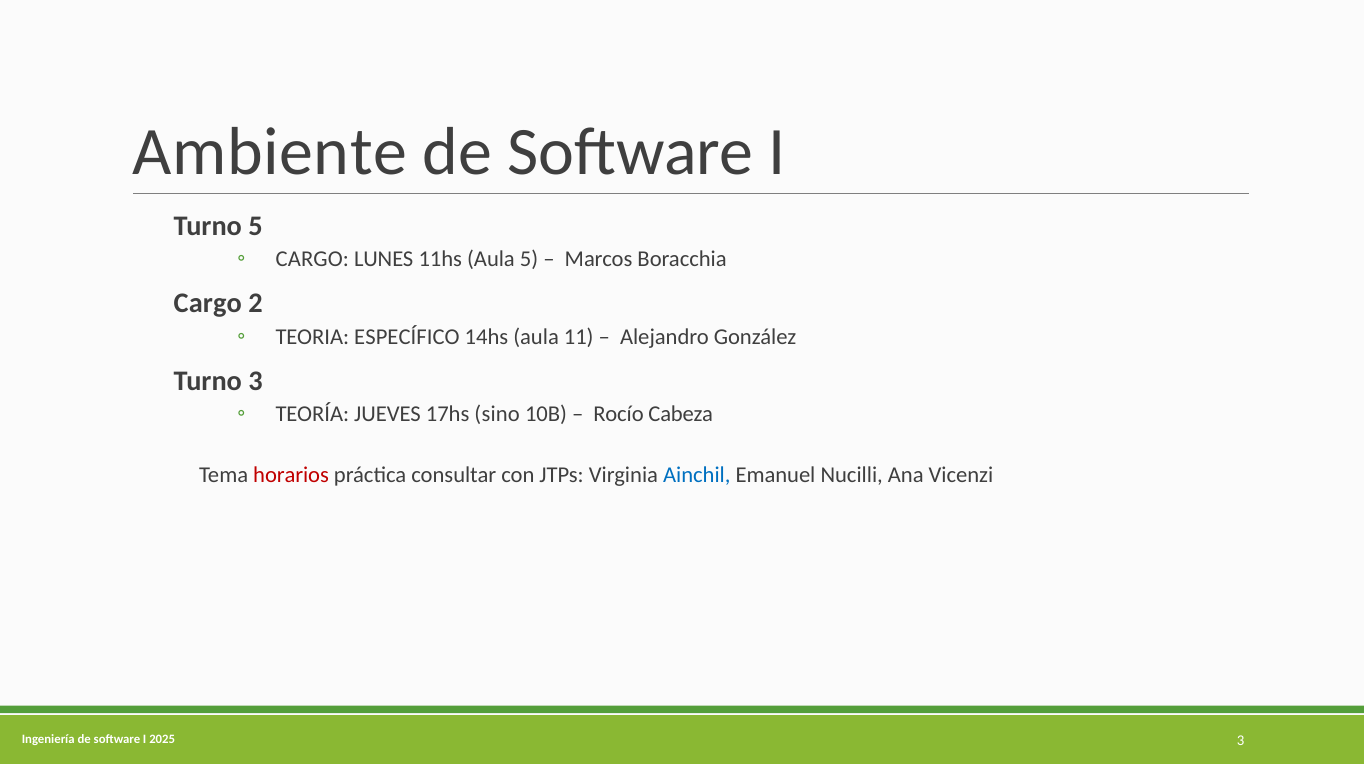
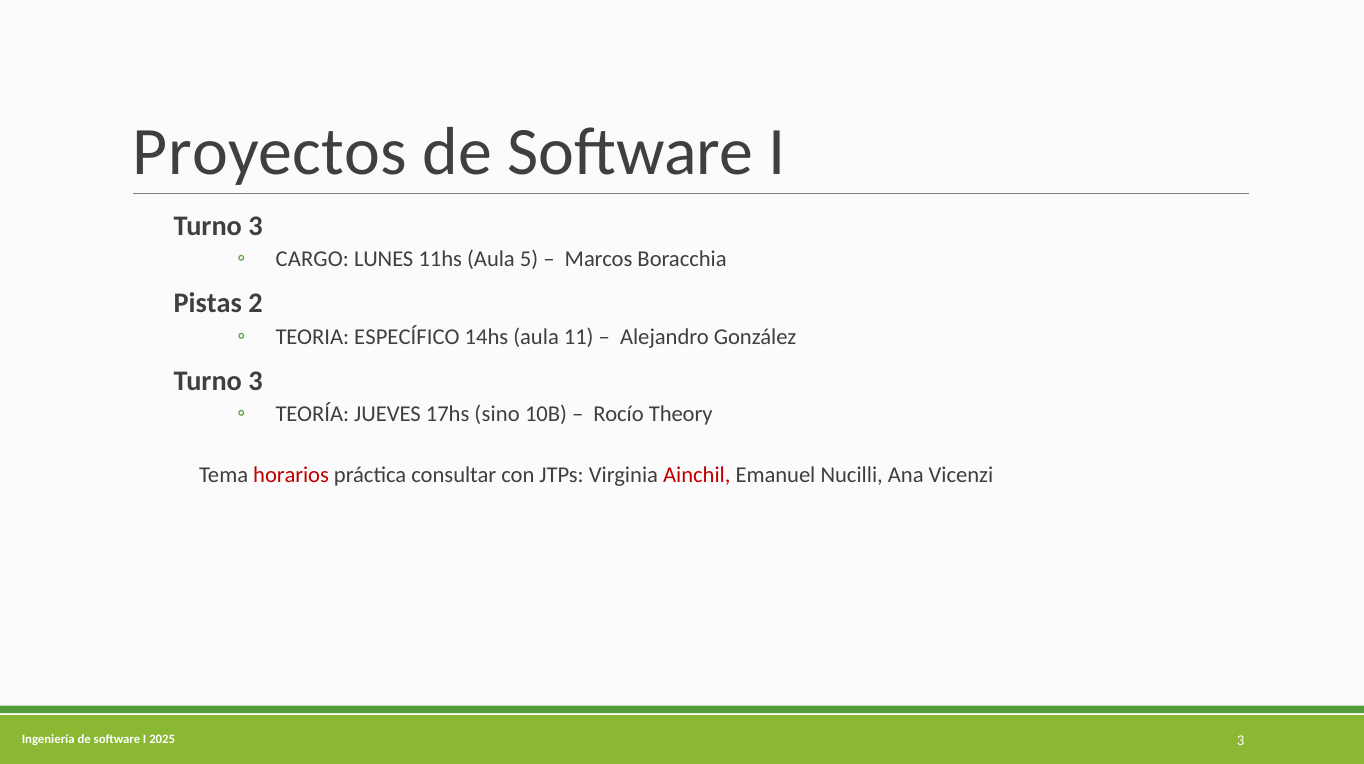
Ambiente: Ambiente -> Proyectos
5 at (256, 226): 5 -> 3
Cargo at (208, 304): Cargo -> Pistas
Cabeza: Cabeza -> Theory
Ainchil colour: blue -> red
